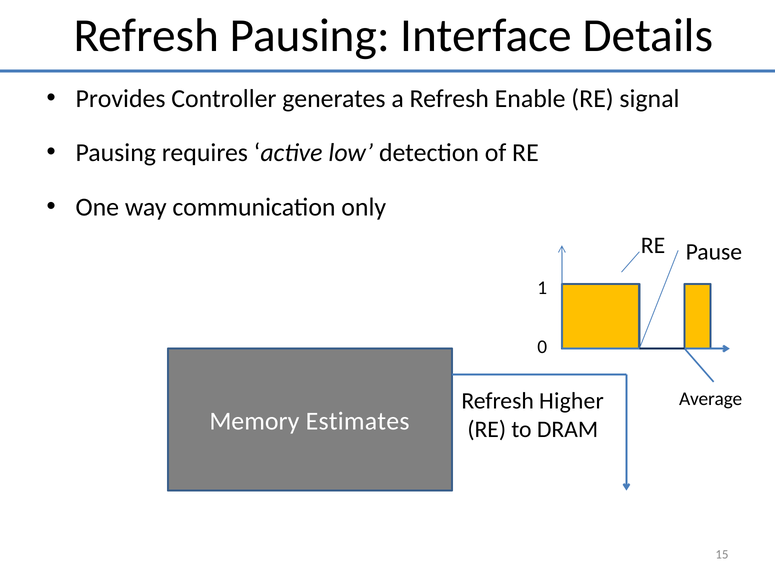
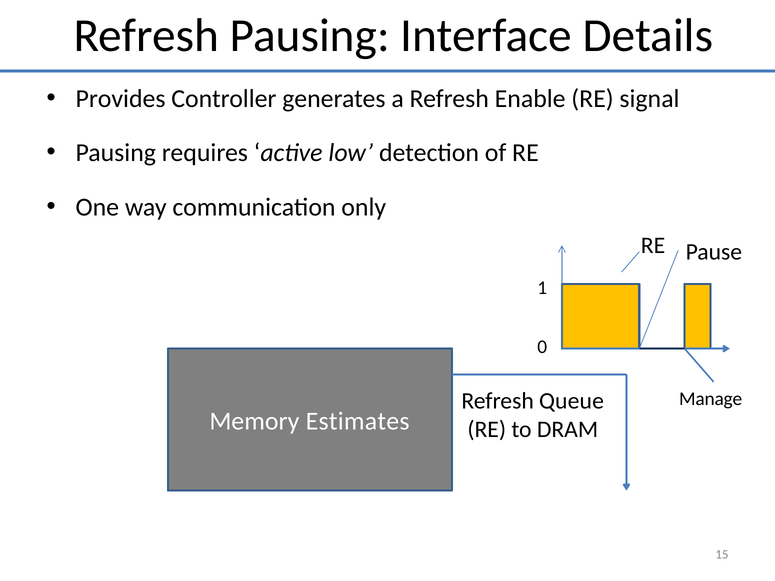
Average: Average -> Manage
Higher: Higher -> Queue
